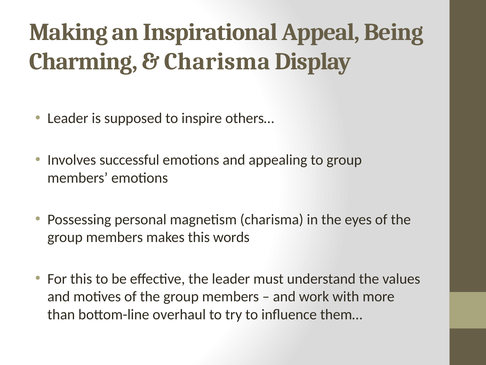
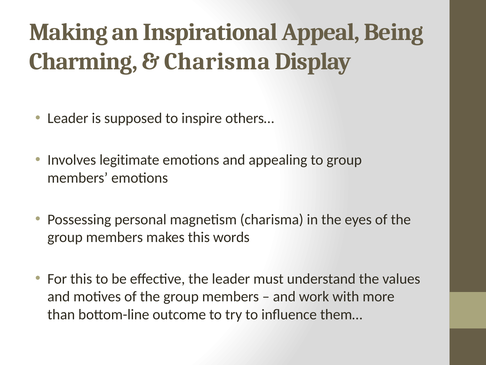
successful: successful -> legitimate
overhaul: overhaul -> outcome
